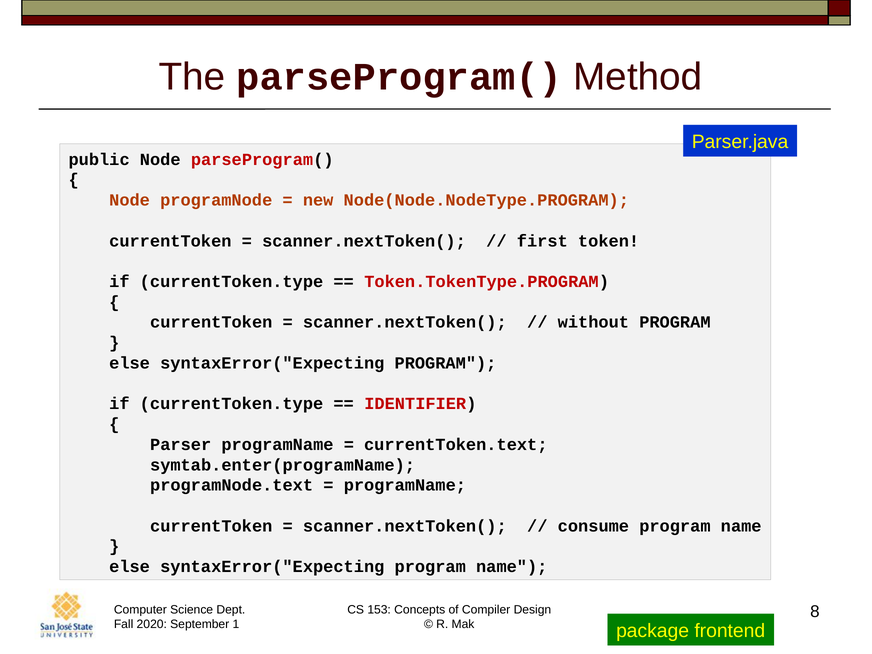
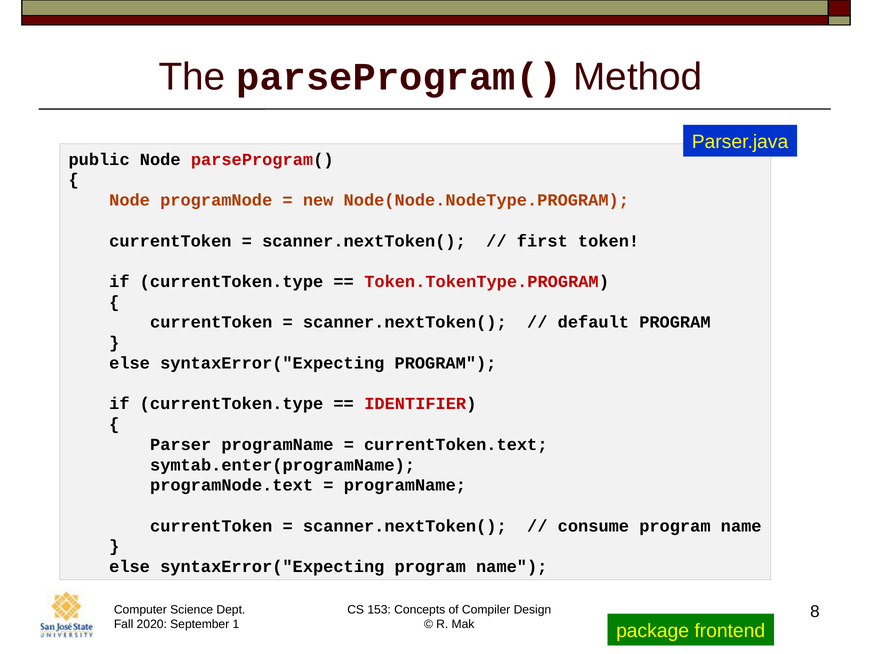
without: without -> default
